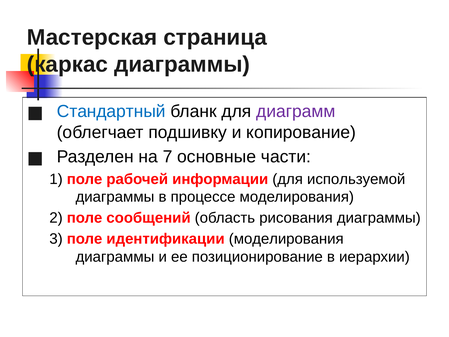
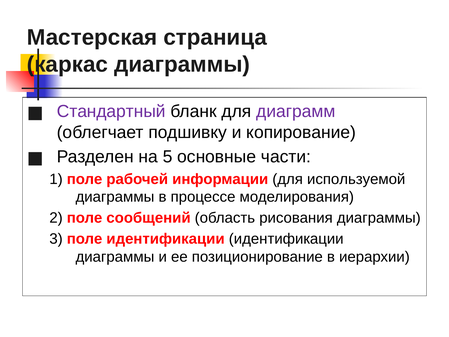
Стандартный colour: blue -> purple
7: 7 -> 5
идентификации моделирования: моделирования -> идентификации
